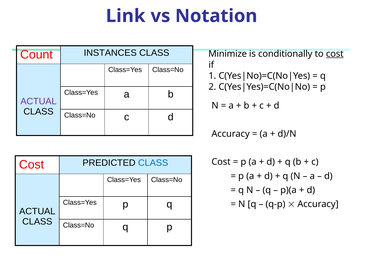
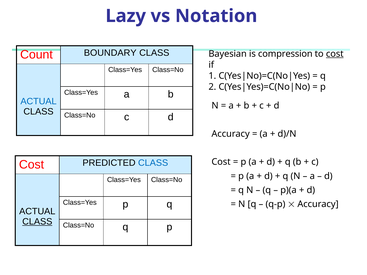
Link: Link -> Lazy
INSTANCES: INSTANCES -> BOUNDARY
Minimize: Minimize -> Bayesian
conditionally: conditionally -> compression
ACTUAL at (39, 101) colour: purple -> blue
CLASS at (37, 222) underline: none -> present
